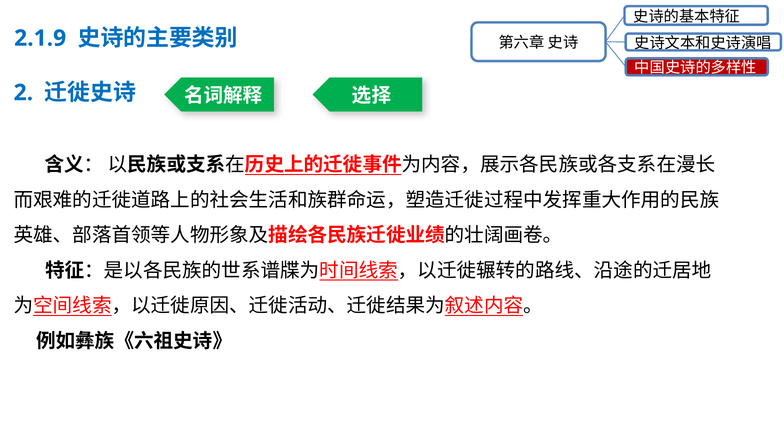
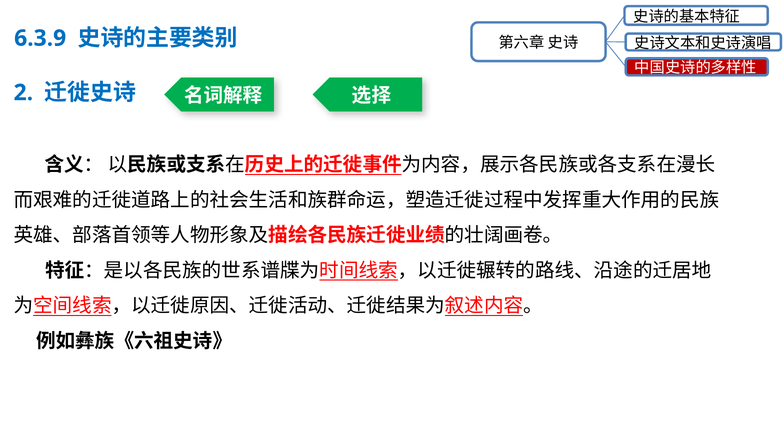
2.1.9: 2.1.9 -> 6.3.9
